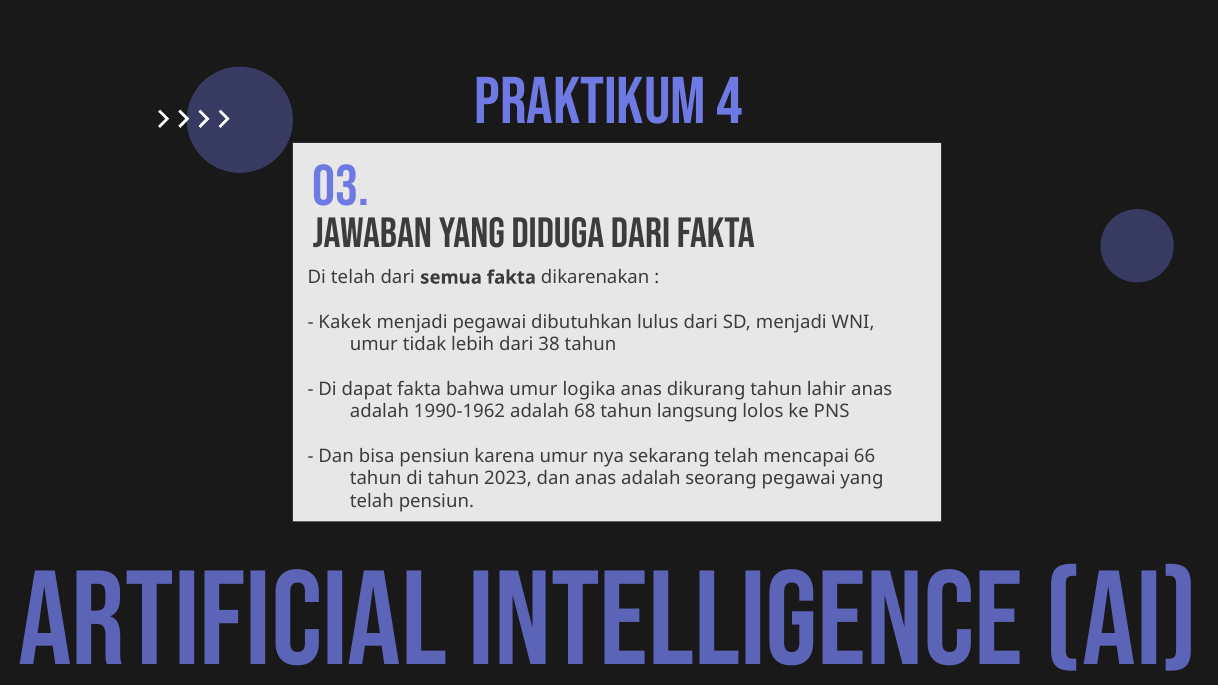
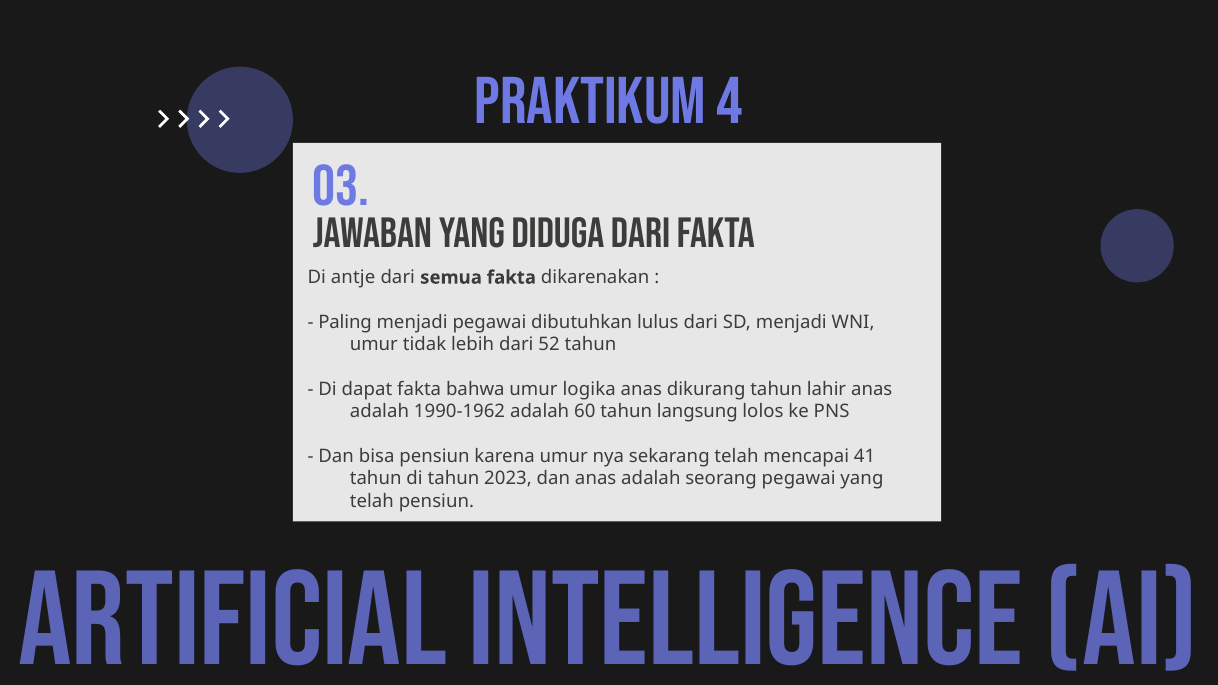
Di telah: telah -> antje
Kakek: Kakek -> Paling
38: 38 -> 52
68: 68 -> 60
66: 66 -> 41
